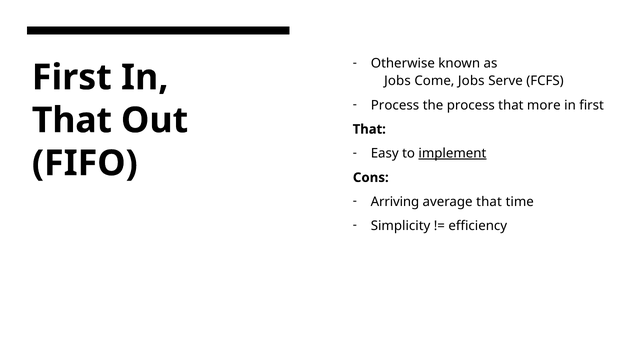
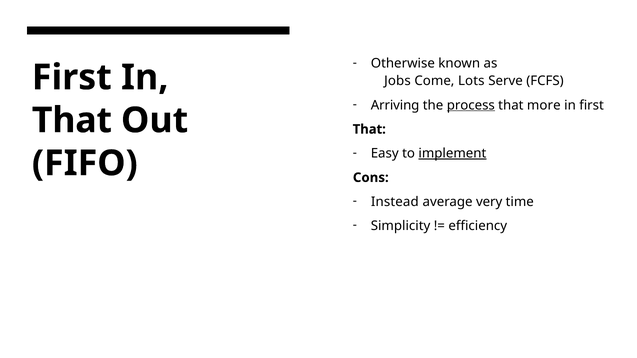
Come Jobs: Jobs -> Lots
Process at (395, 105): Process -> Arriving
process at (471, 105) underline: none -> present
Arriving: Arriving -> Instead
average that: that -> very
